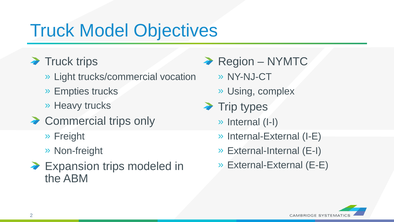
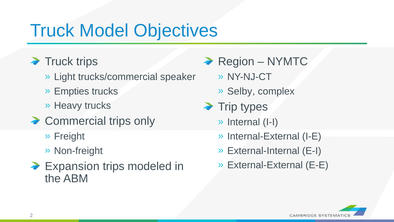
vocation: vocation -> speaker
Using: Using -> Selby
